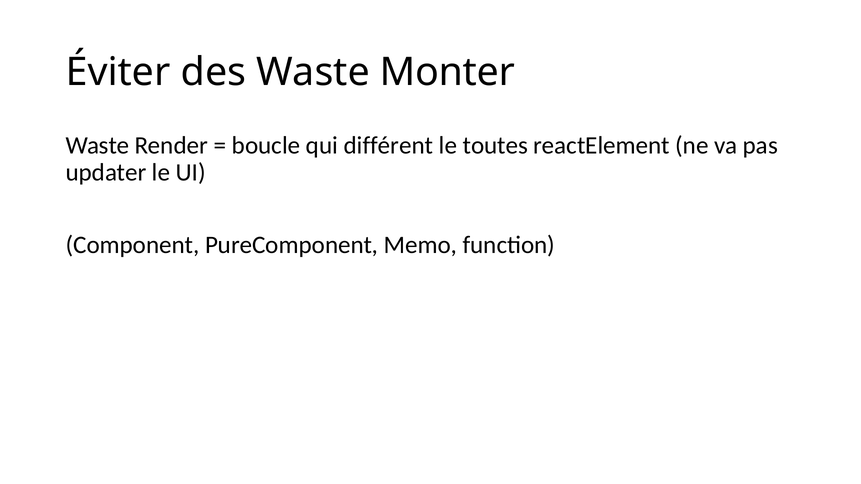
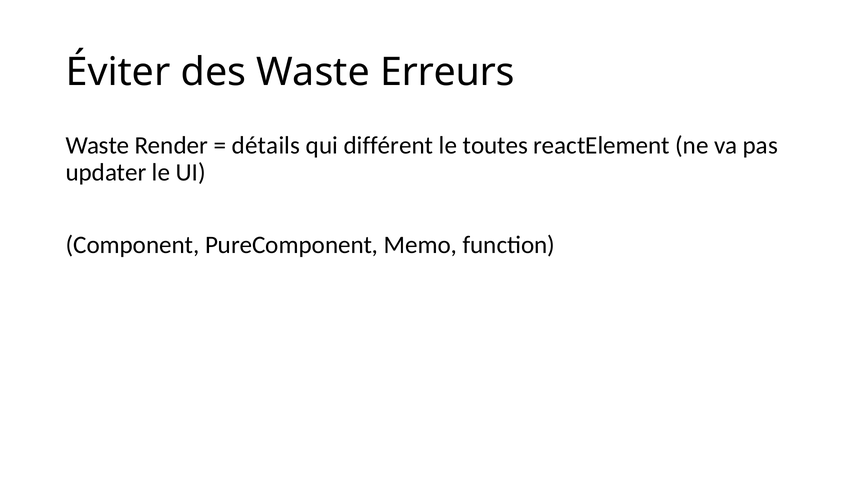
Monter: Monter -> Erreurs
boucle: boucle -> détails
